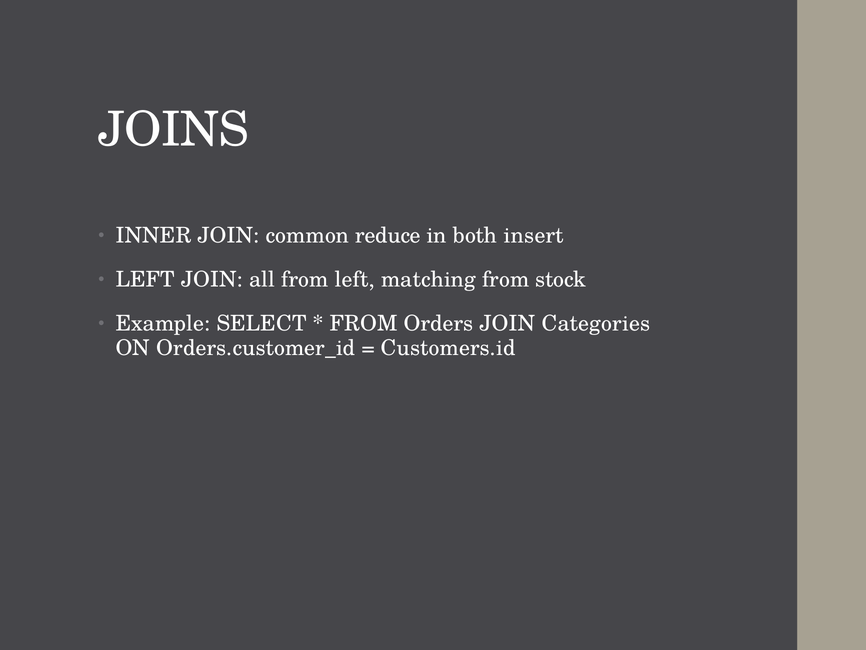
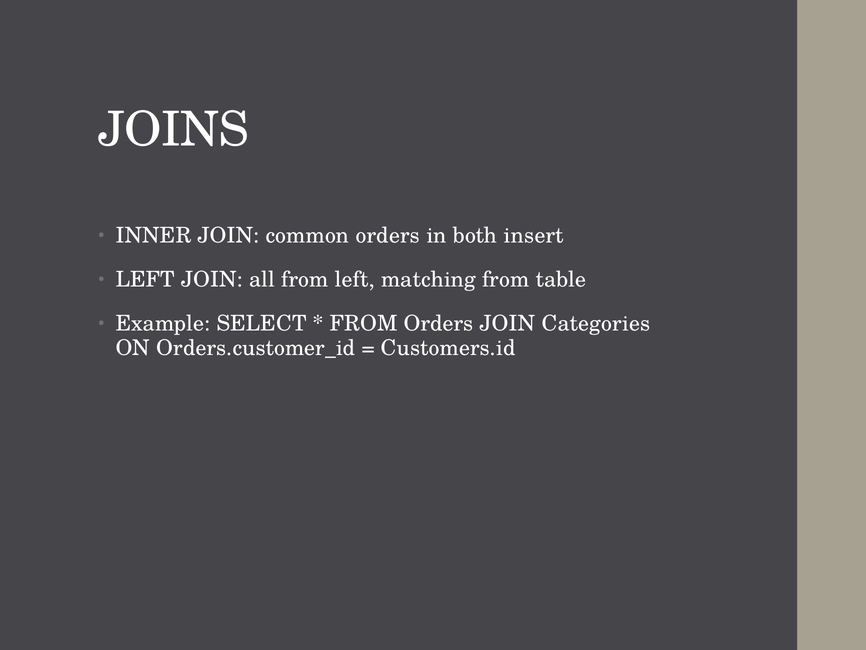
common reduce: reduce -> orders
stock: stock -> table
